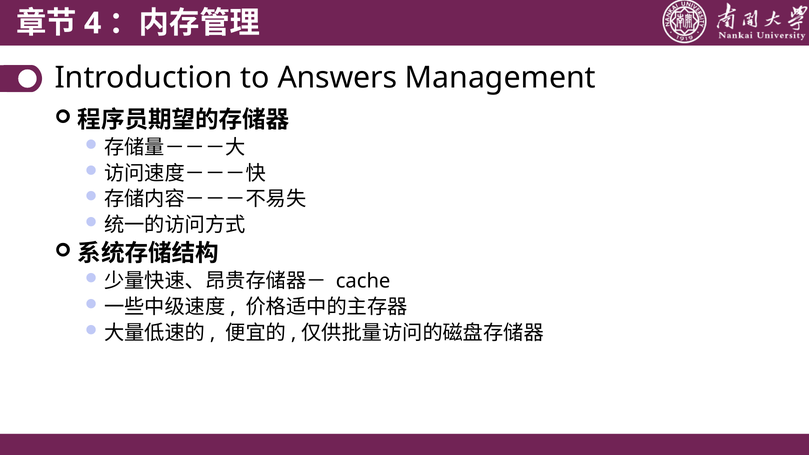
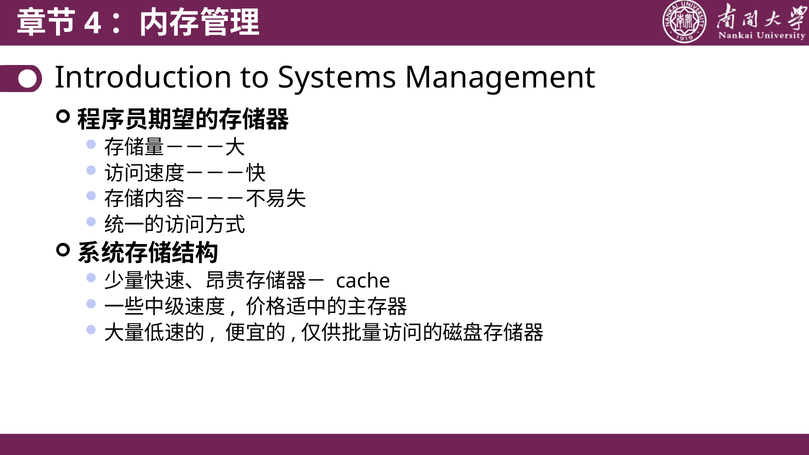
Answers: Answers -> Systems
